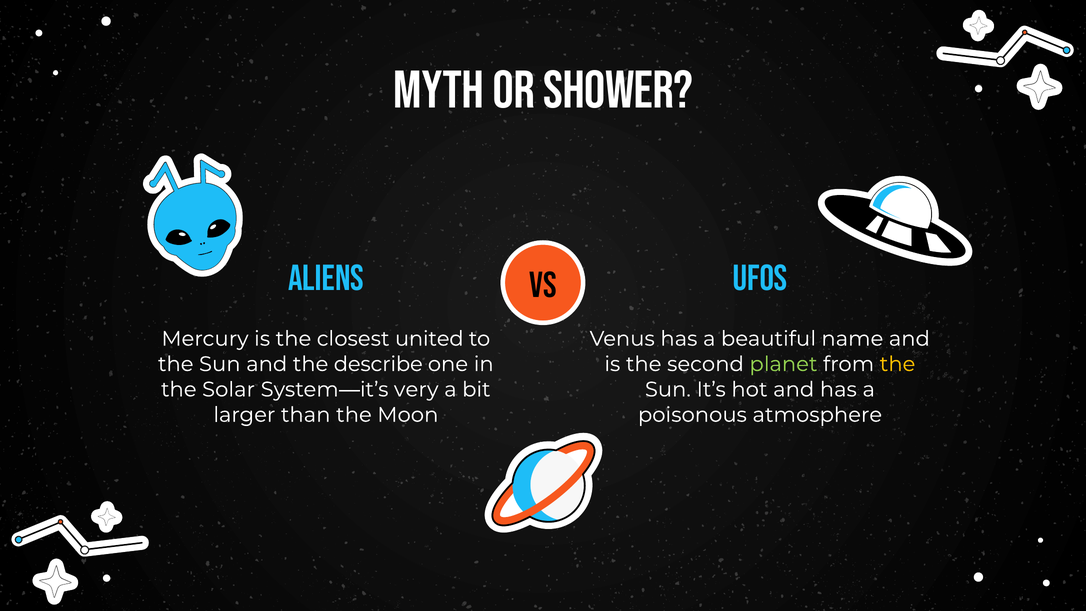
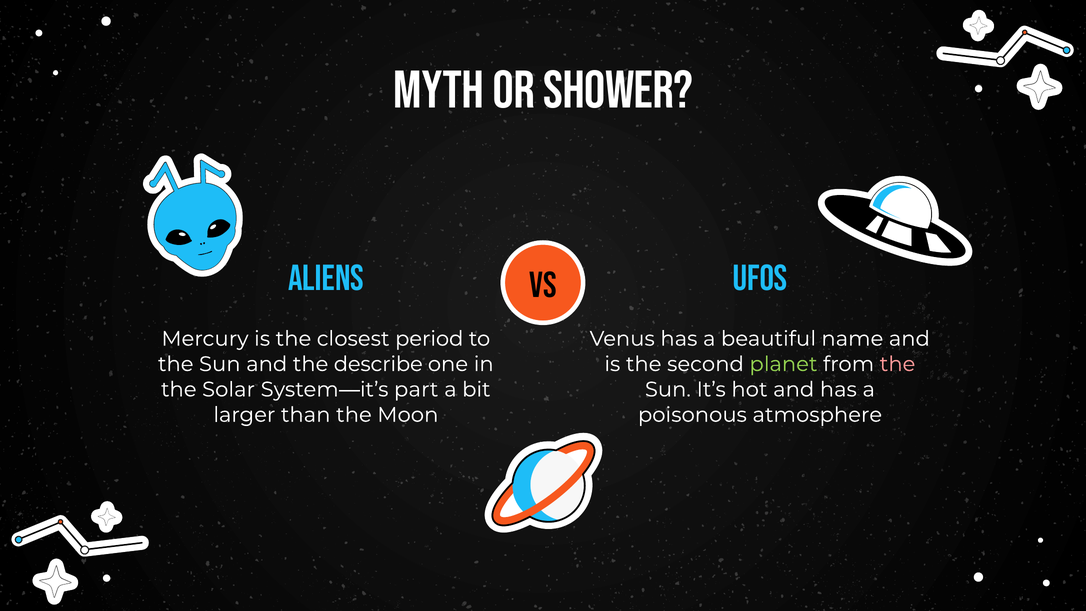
united: united -> period
the at (898, 364) colour: yellow -> pink
very: very -> part
